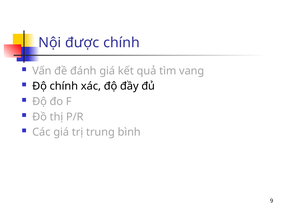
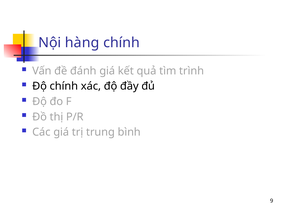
được: được -> hàng
vang: vang -> trình
